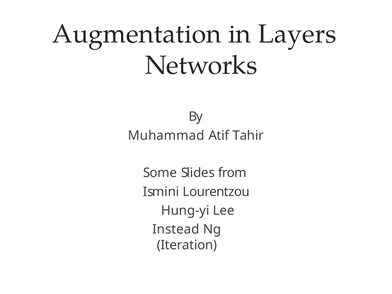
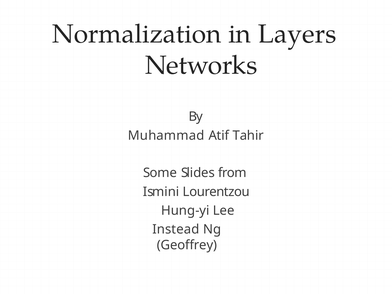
Augmentation: Augmentation -> Normalization
Iteration: Iteration -> Geoffrey
